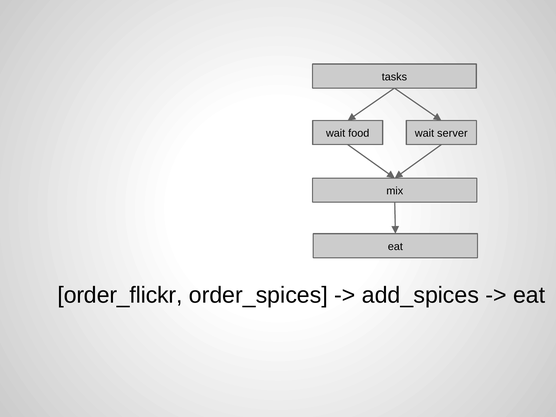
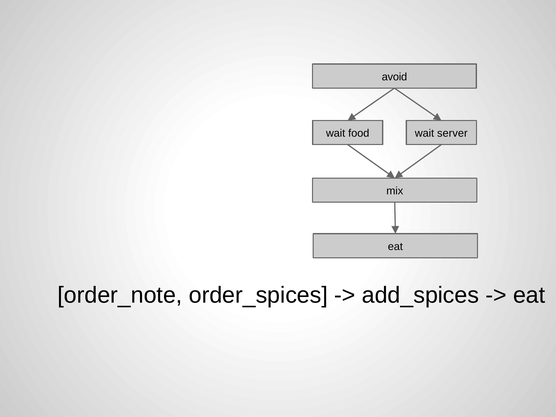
tasks: tasks -> avoid
order_flickr: order_flickr -> order_note
